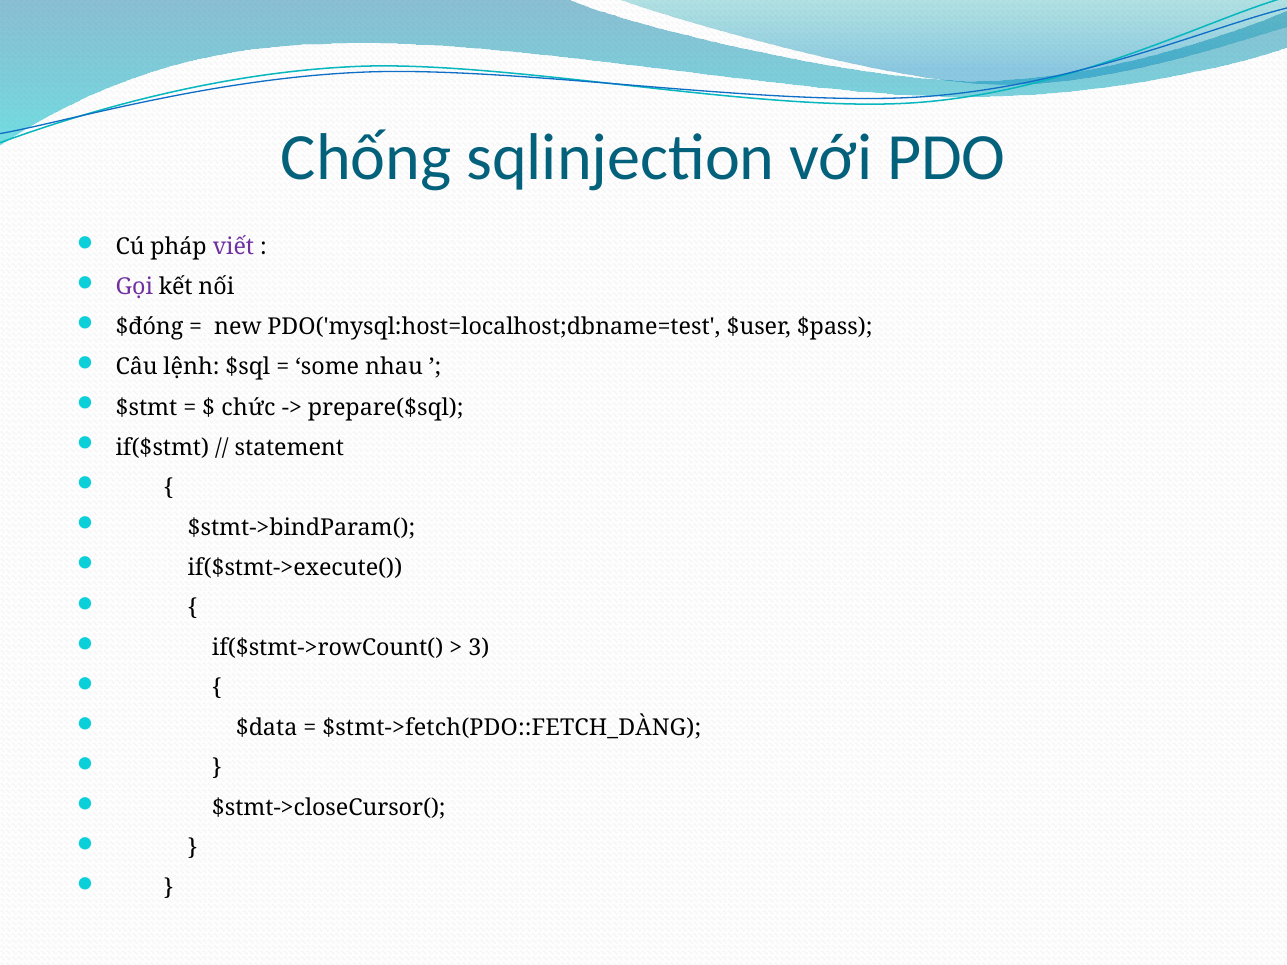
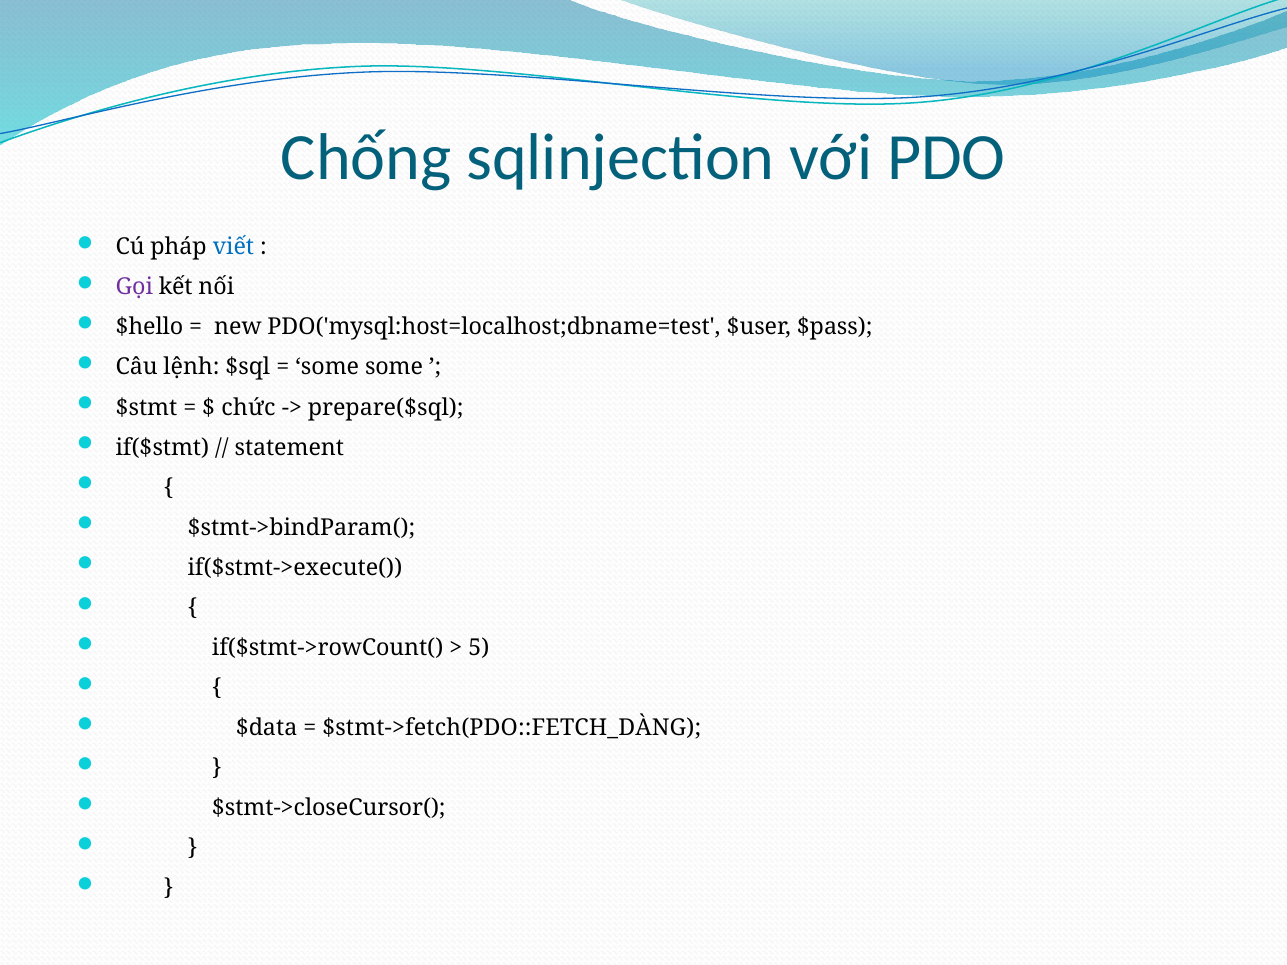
viết colour: purple -> blue
$đóng: $đóng -> $hello
some nhau: nhau -> some
3: 3 -> 5
